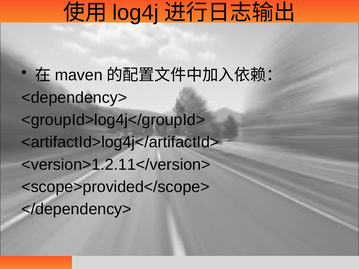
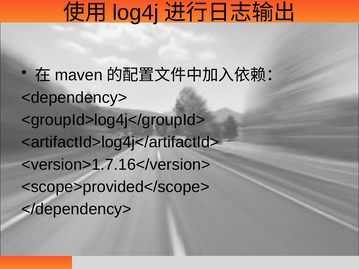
<version>1.2.11</version>: <version>1.2.11</version> -> <version>1.7.16</version>
